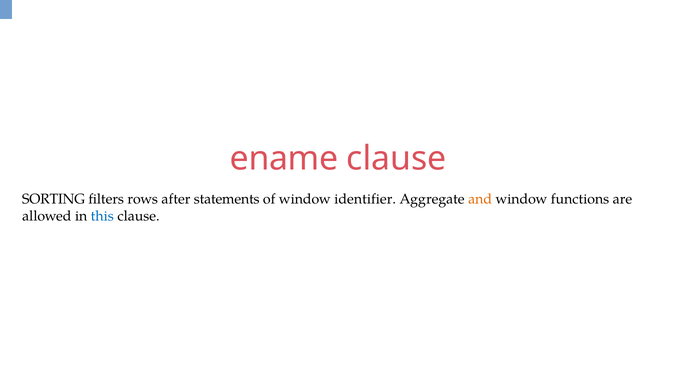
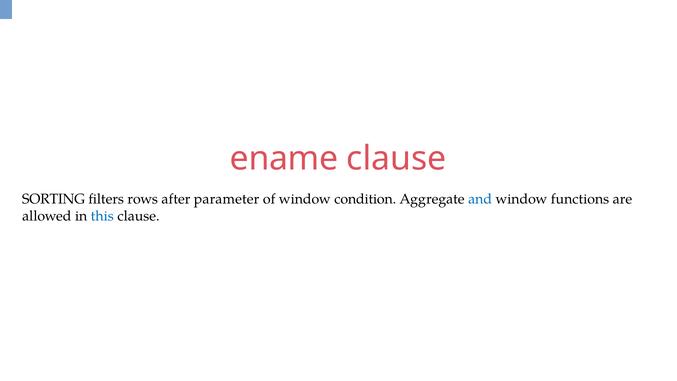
statements: statements -> parameter
identifier: identifier -> condition
and colour: orange -> blue
